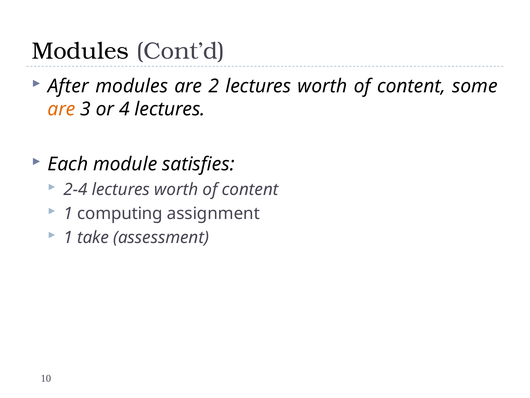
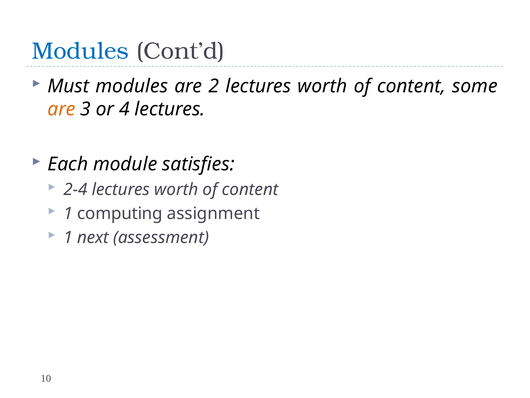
Modules at (80, 51) colour: black -> blue
After: After -> Must
take: take -> next
